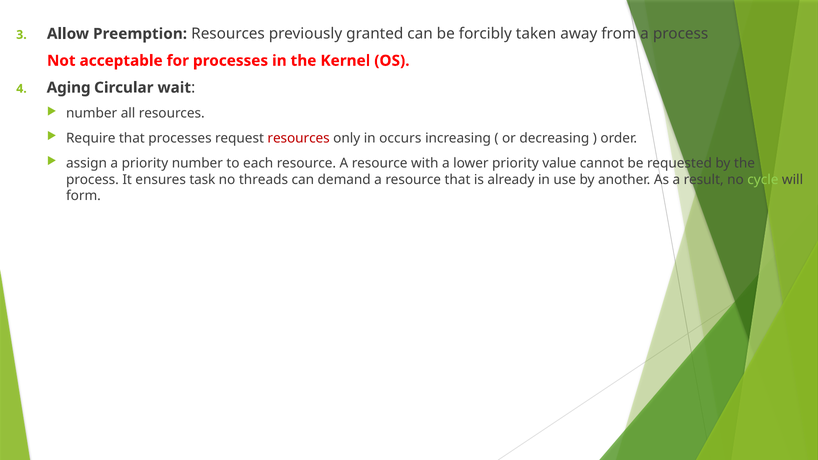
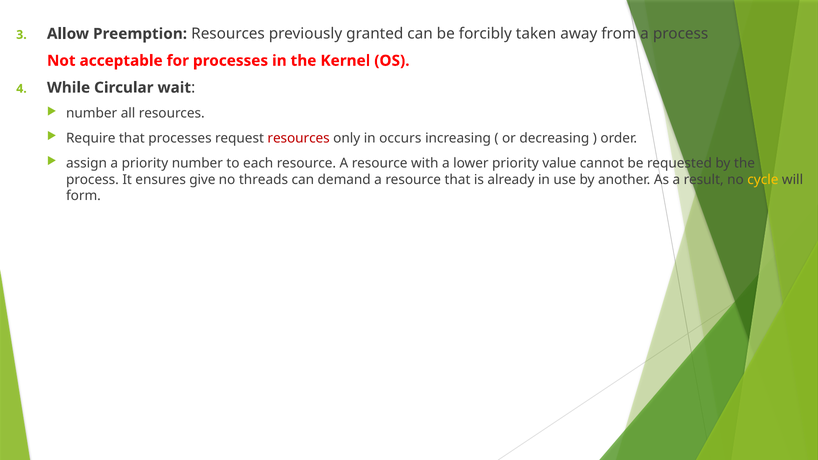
Aging: Aging -> While
task: task -> give
cycle colour: light green -> yellow
